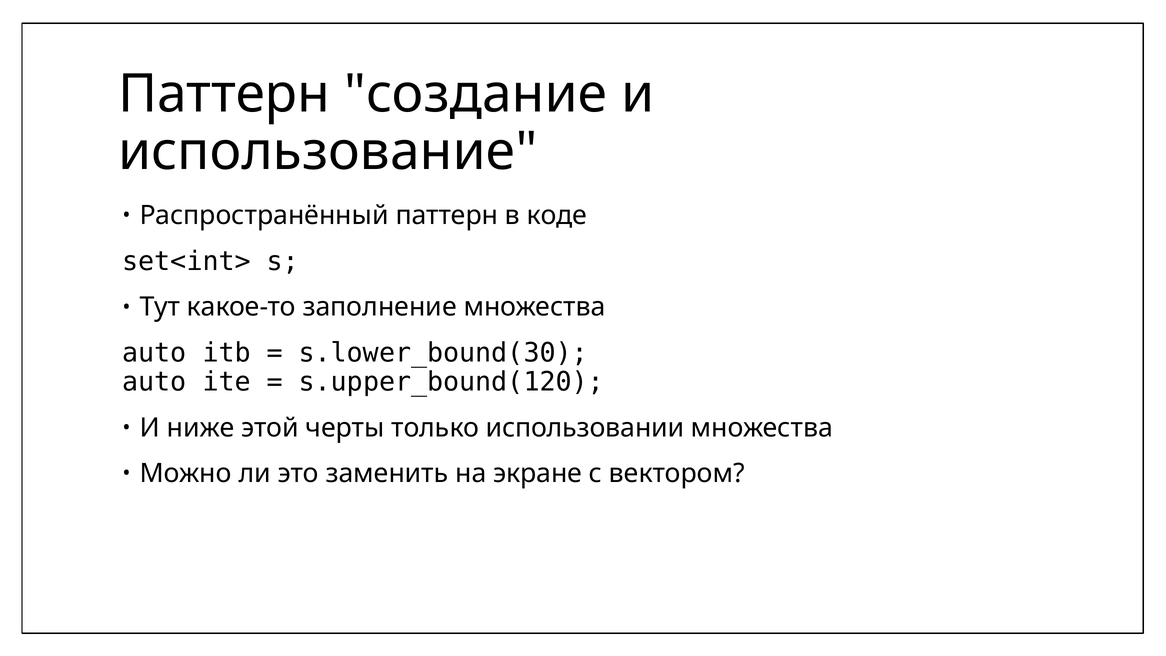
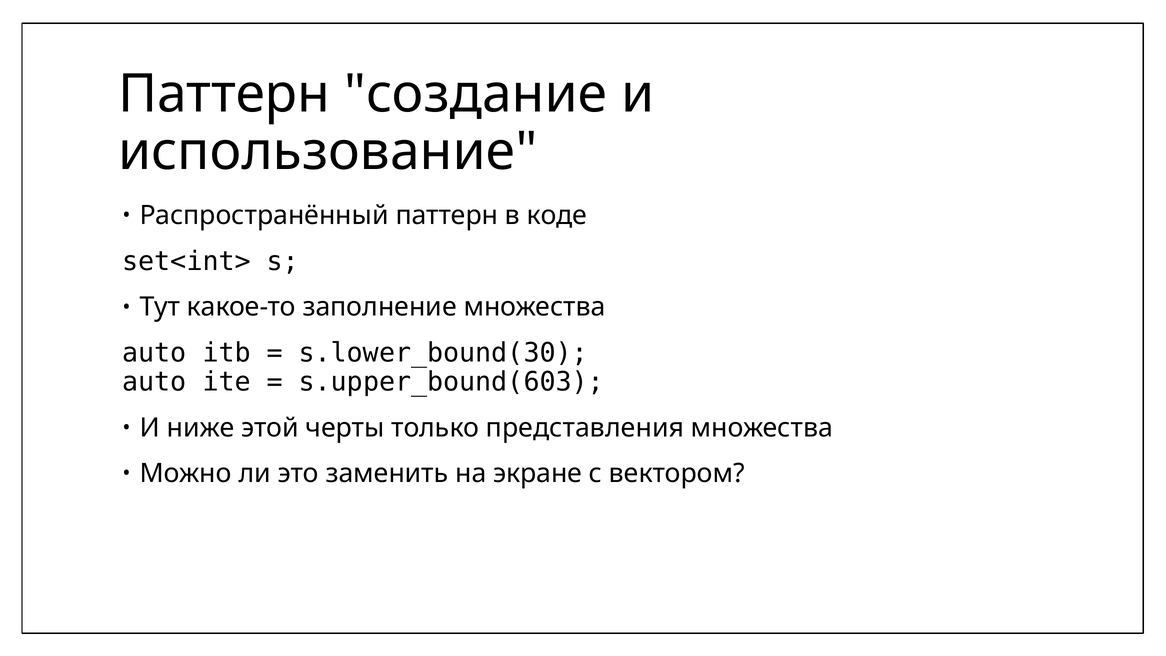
s.upper_bound(120: s.upper_bound(120 -> s.upper_bound(603
использовании: использовании -> представления
